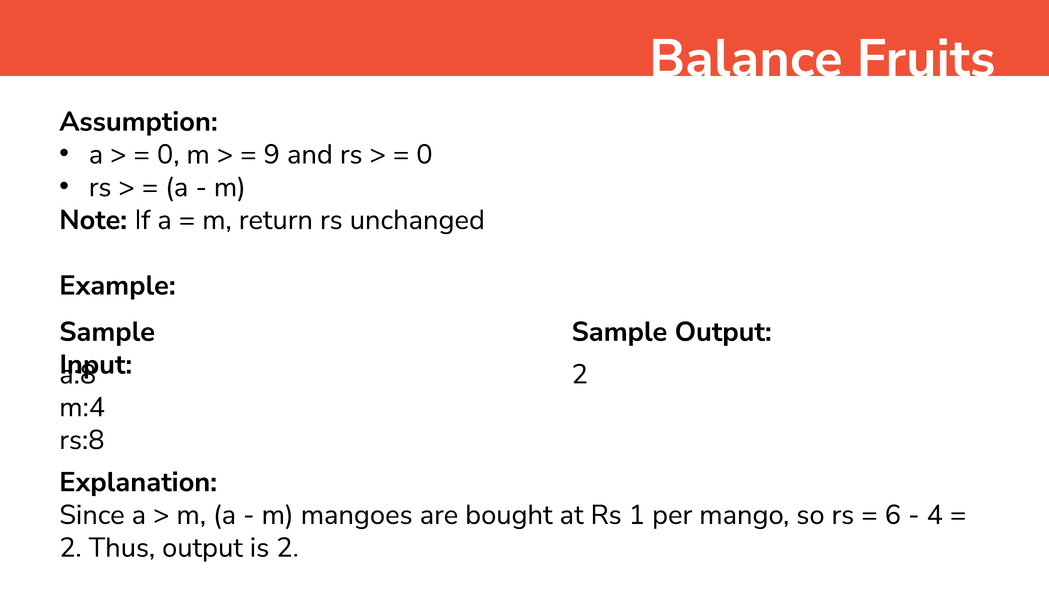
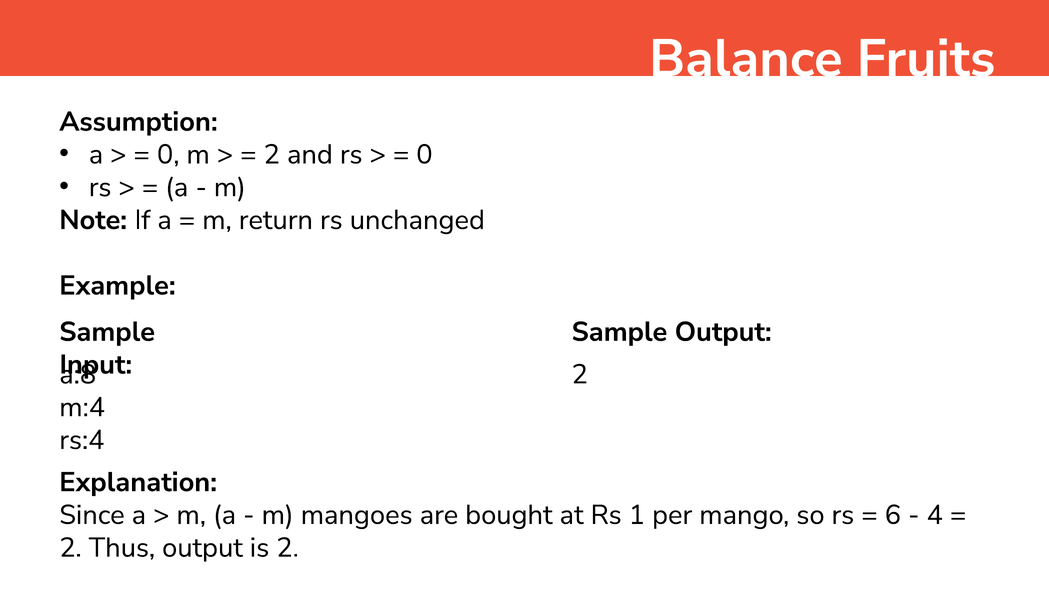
9 at (272, 154): 9 -> 2
rs:8: rs:8 -> rs:4
